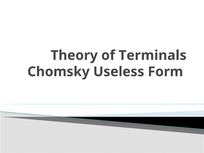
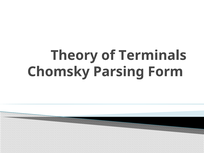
Useless: Useless -> Parsing
